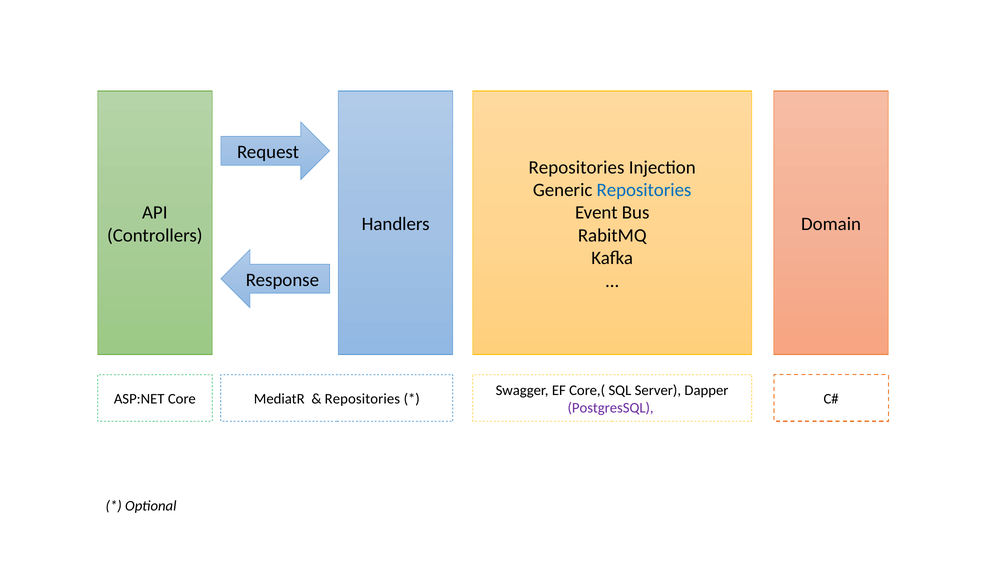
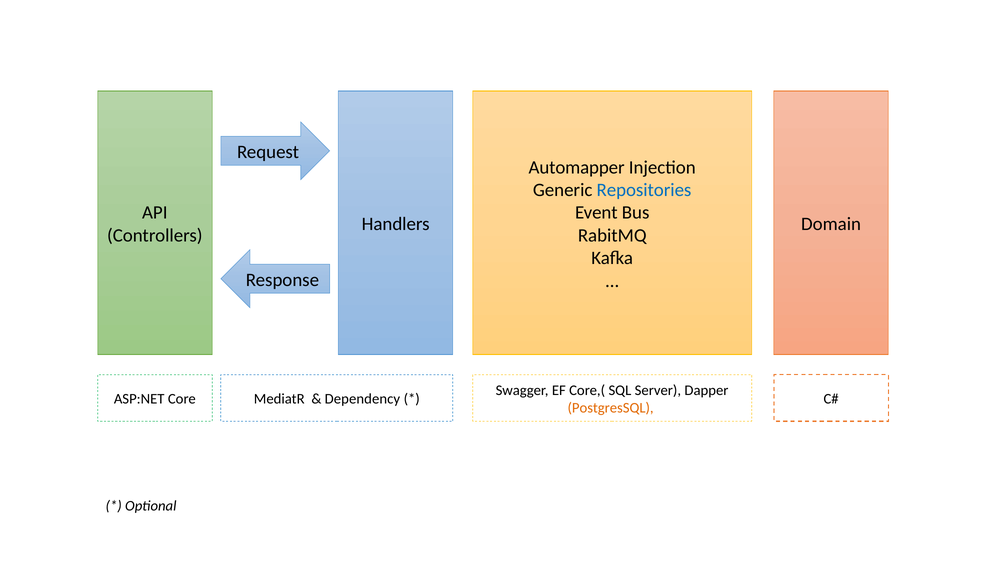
Repositories at (576, 167): Repositories -> Automapper
Repositories at (362, 399): Repositories -> Dependency
PostgresSQL colour: purple -> orange
